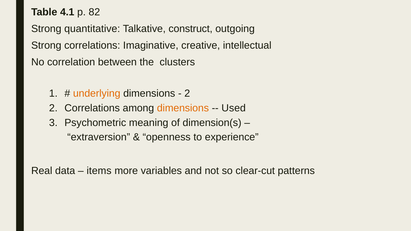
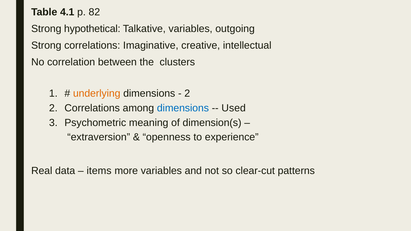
quantitative: quantitative -> hypothetical
Talkative construct: construct -> variables
dimensions at (183, 108) colour: orange -> blue
